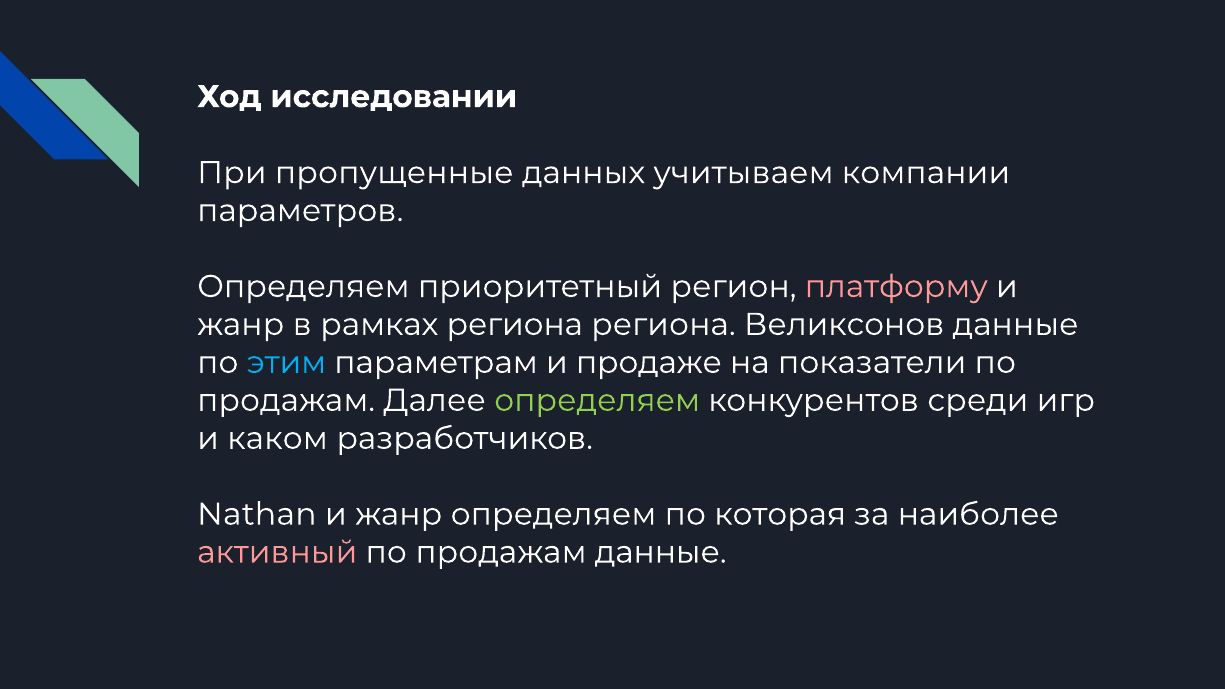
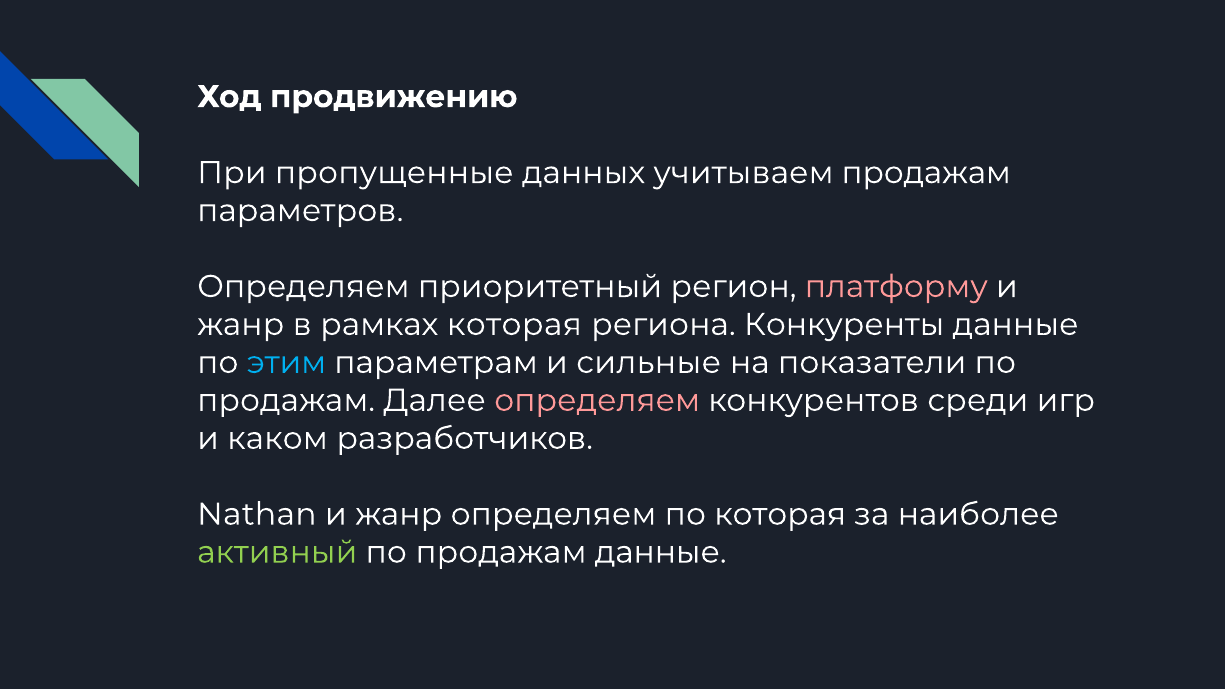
исследовании: исследовании -> продвижению
учитываем компании: компании -> продажам
рамках региона: региона -> которая
Великсонов: Великсонов -> Конкуренты
продаже: продаже -> сильные
определяем at (597, 400) colour: light green -> pink
активный colour: pink -> light green
